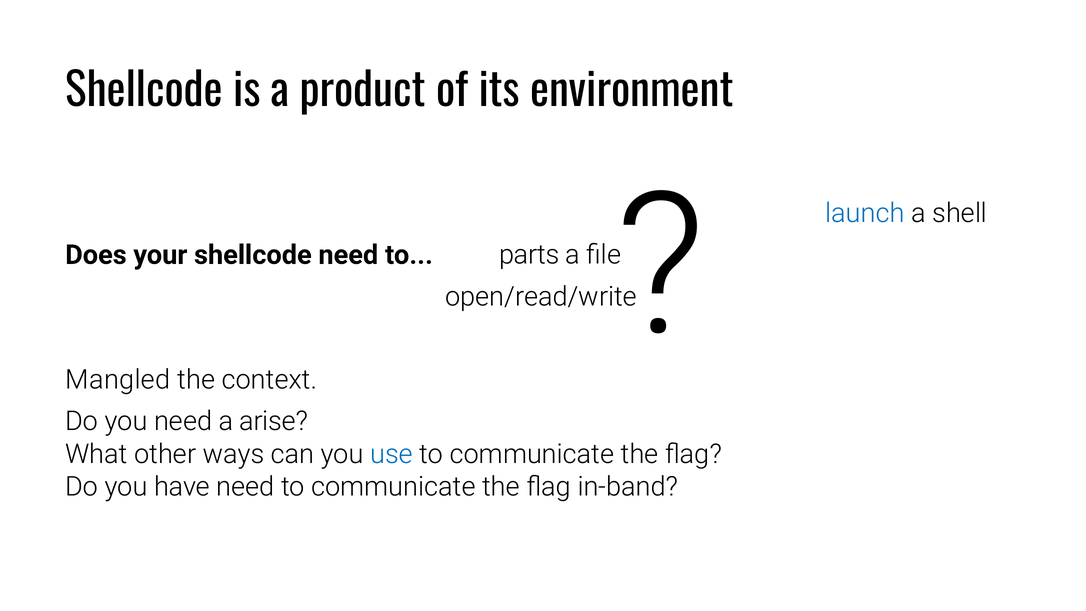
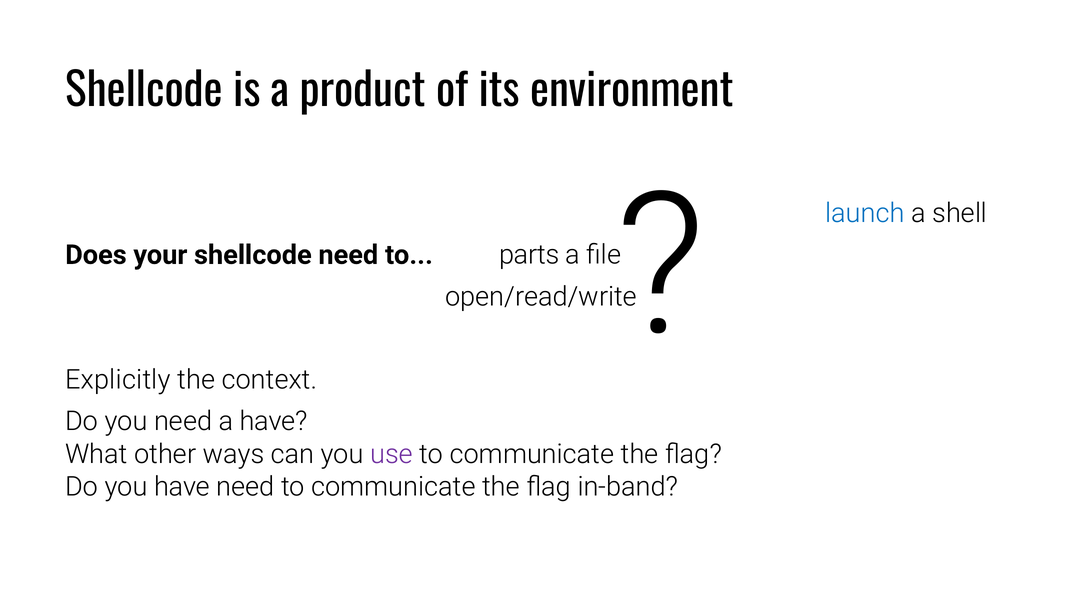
Mangled: Mangled -> Explicitly
a arise: arise -> have
use colour: blue -> purple
